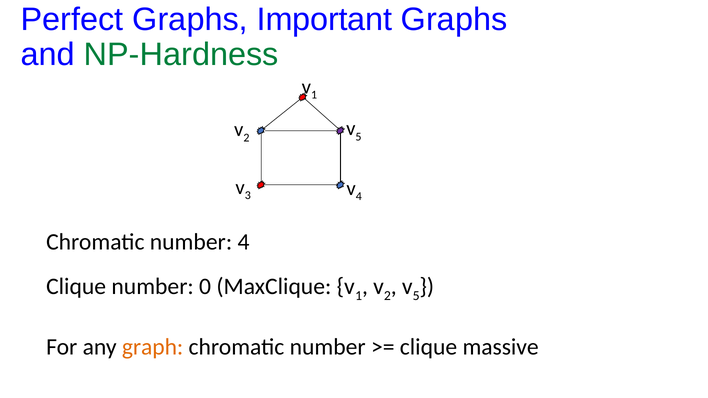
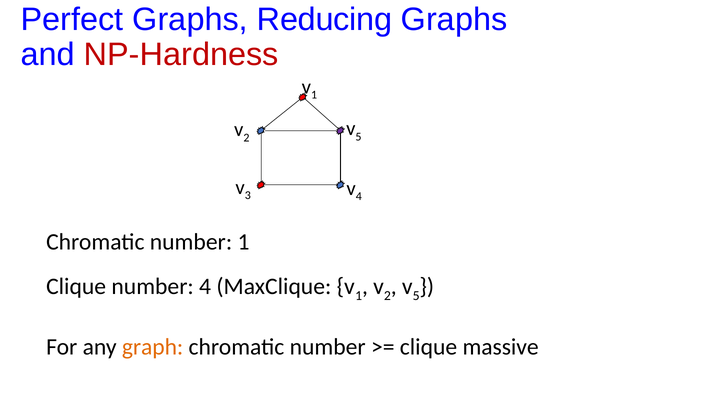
Important: Important -> Reducing
NP-Hardness colour: green -> red
number 4: 4 -> 1
number 0: 0 -> 4
